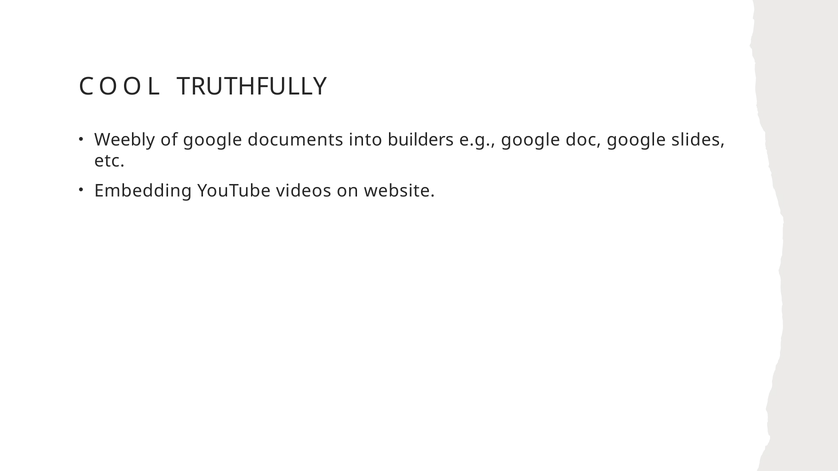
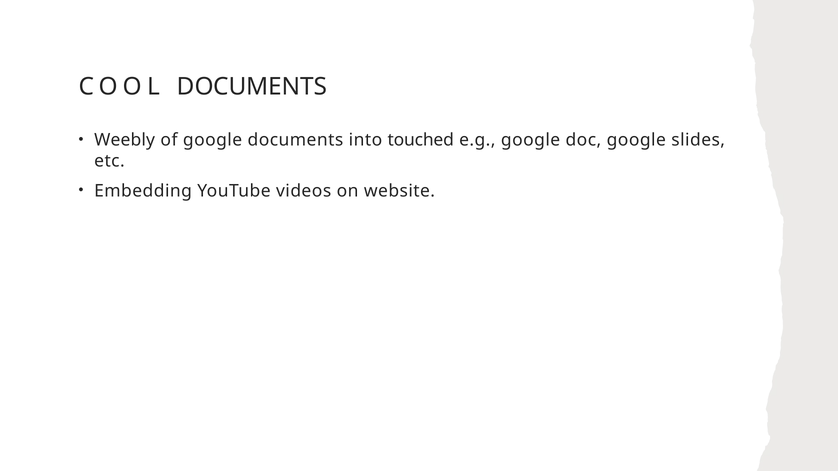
COOL TRUTHFULLY: TRUTHFULLY -> DOCUMENTS
builders: builders -> touched
